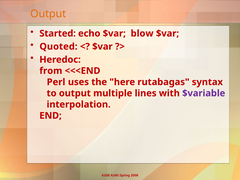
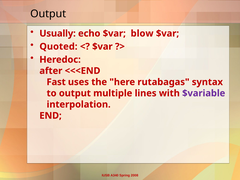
Output at (48, 14) colour: orange -> black
Started: Started -> Usually
from: from -> after
Perl: Perl -> Fast
